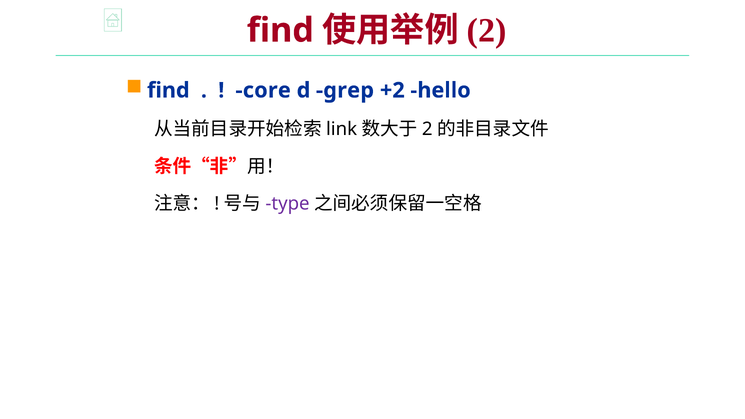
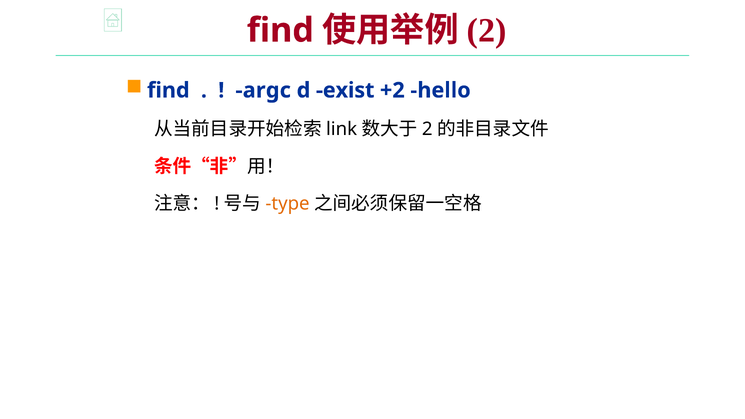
core: core -> argc
grep: grep -> exist
type colour: purple -> orange
